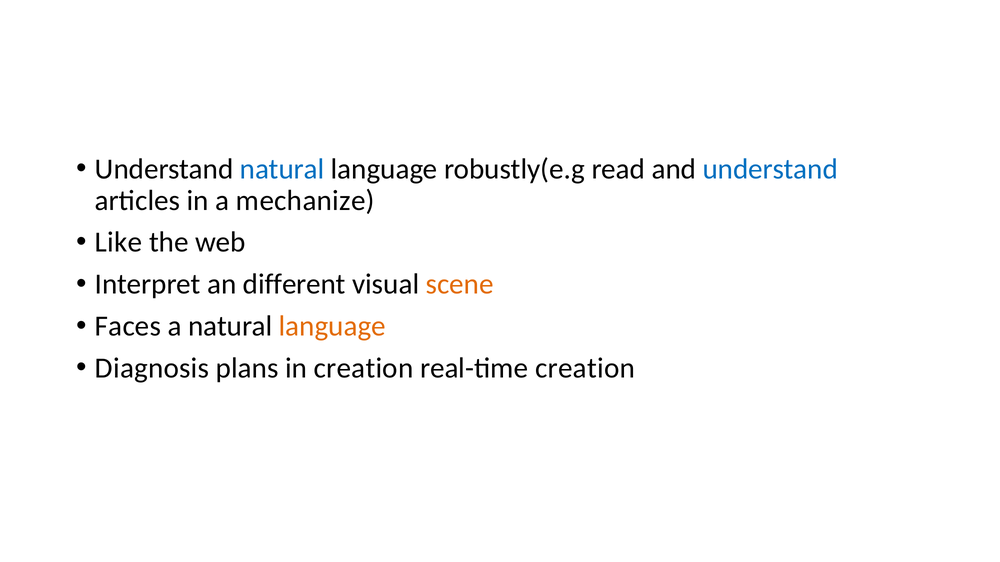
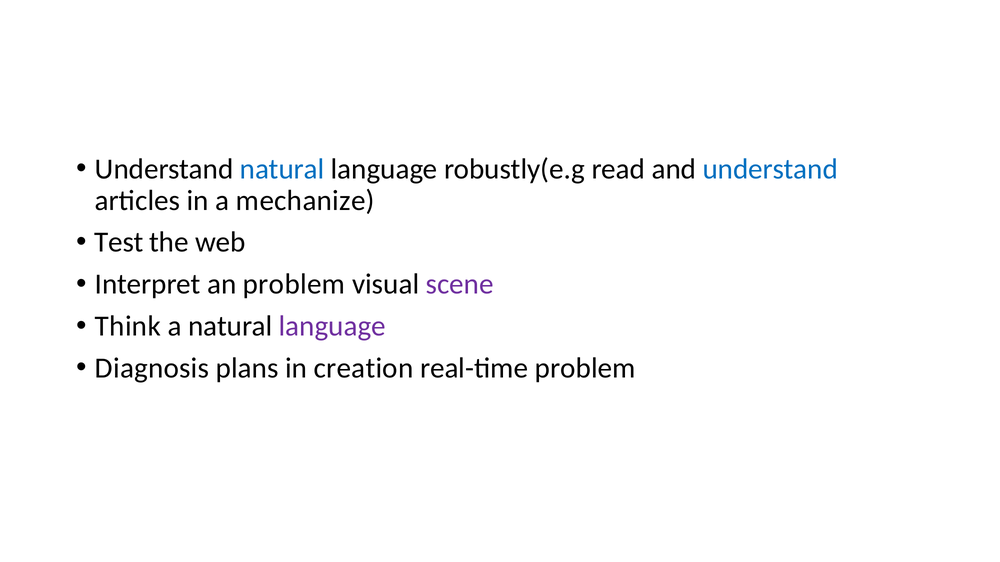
Like: Like -> Test
an different: different -> problem
scene colour: orange -> purple
Faces: Faces -> Think
language at (332, 326) colour: orange -> purple
real-time creation: creation -> problem
